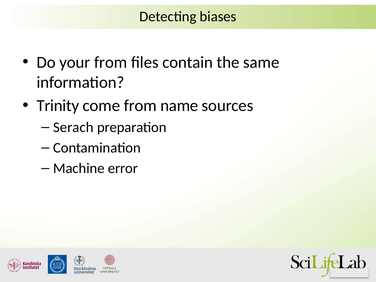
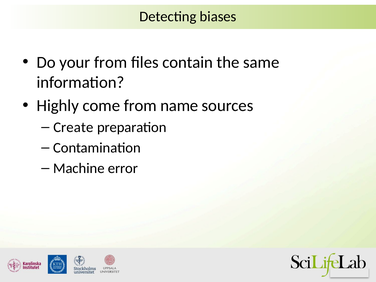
Trinity: Trinity -> Highly
Serach: Serach -> Create
